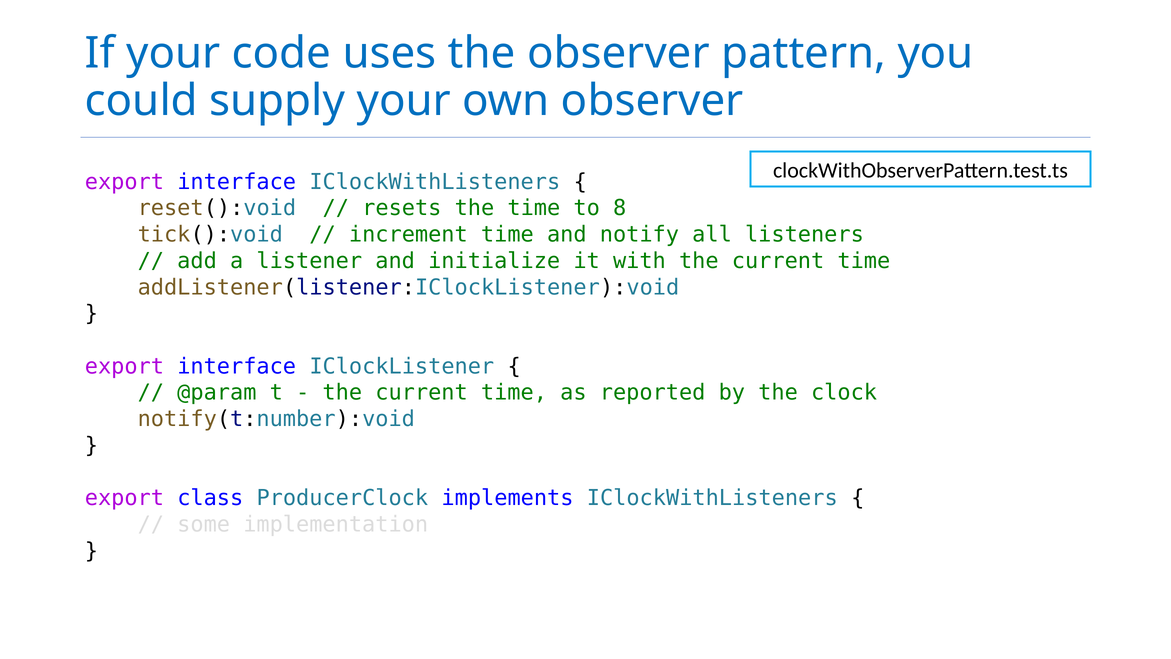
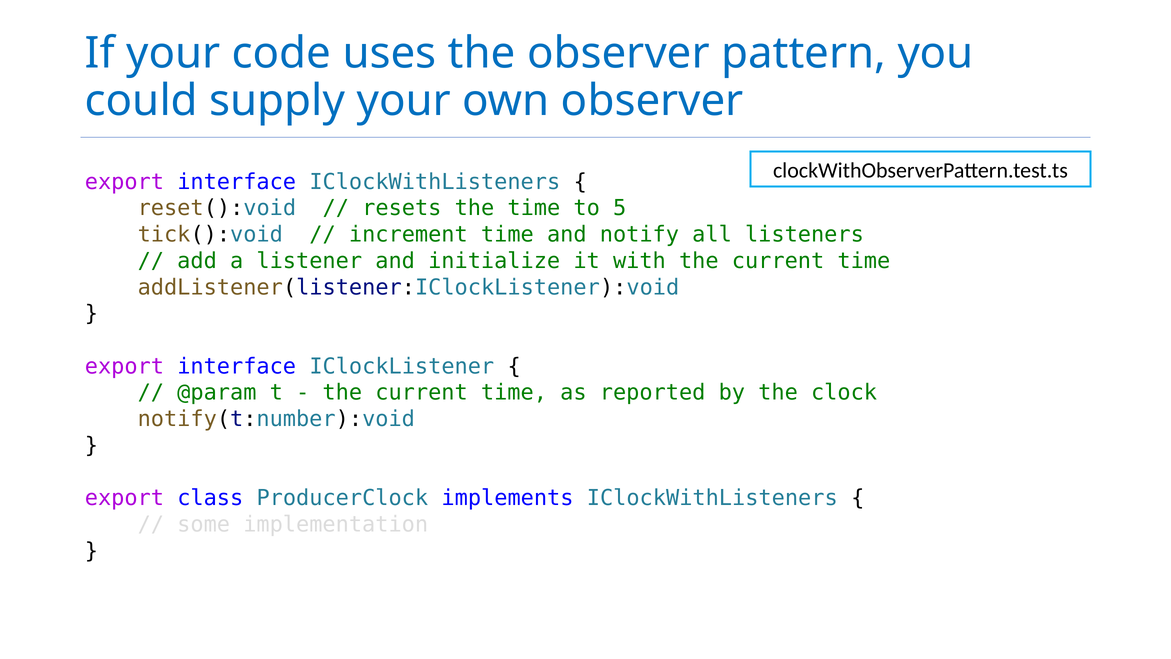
8: 8 -> 5
